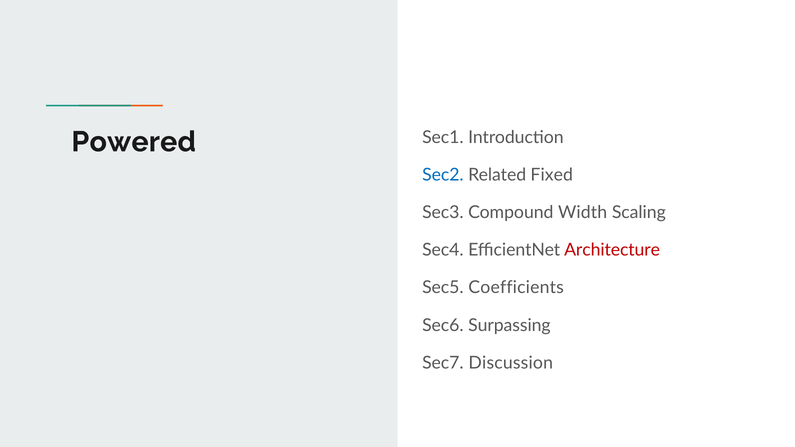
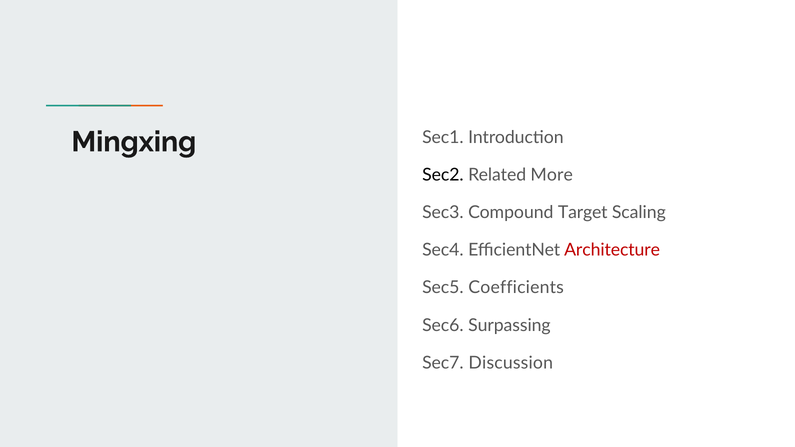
Powered: Powered -> Mingxing
Sec2 colour: blue -> black
Fixed: Fixed -> More
Width: Width -> Target
